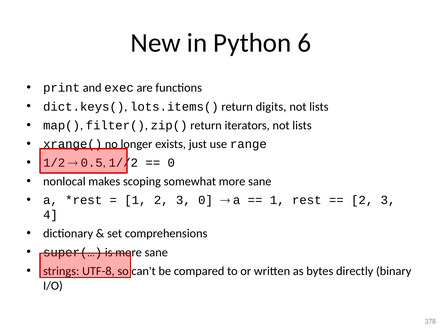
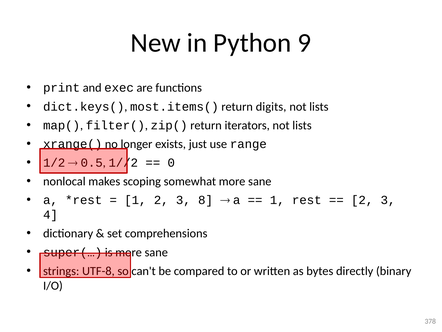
6: 6 -> 9
lots.items(: lots.items( -> most.items(
3 0: 0 -> 8
